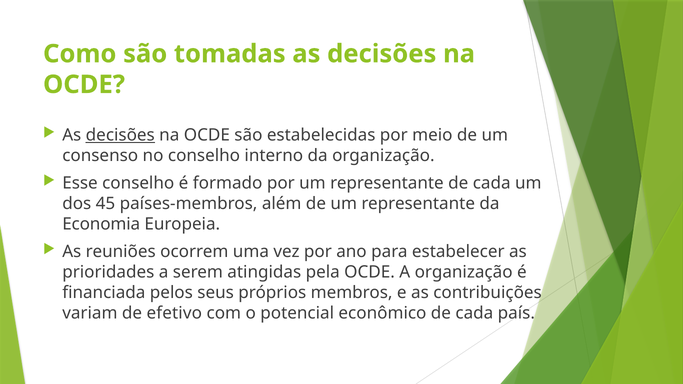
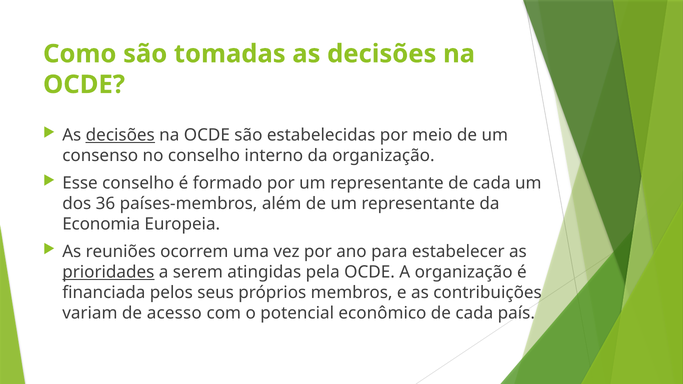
45: 45 -> 36
prioridades underline: none -> present
efetivo: efetivo -> acesso
